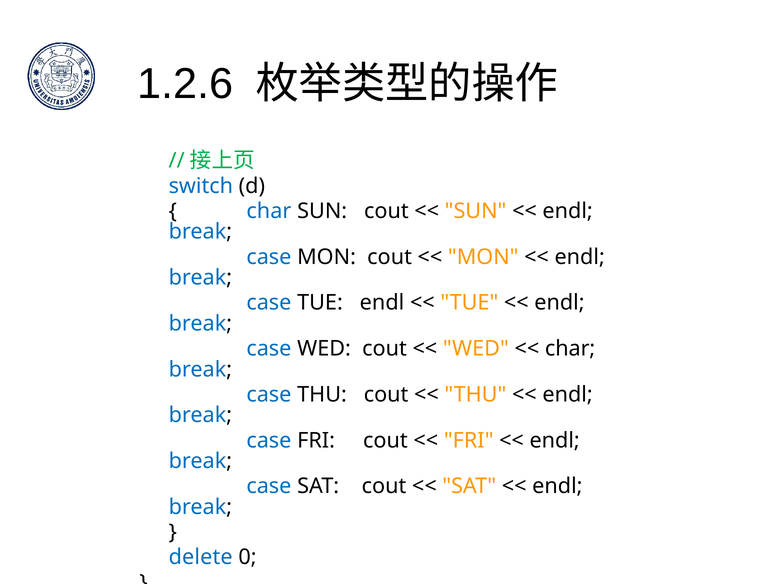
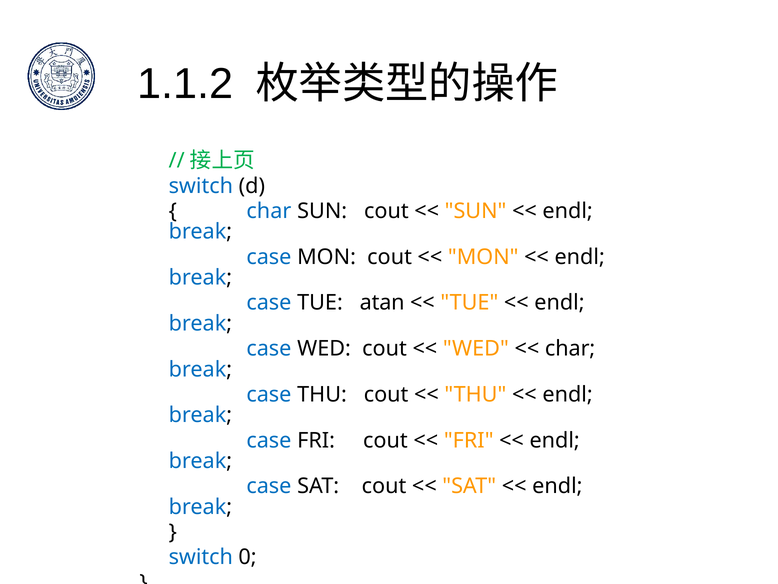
1.2.6: 1.2.6 -> 1.1.2
TUE endl: endl -> atan
delete at (201, 557): delete -> switch
